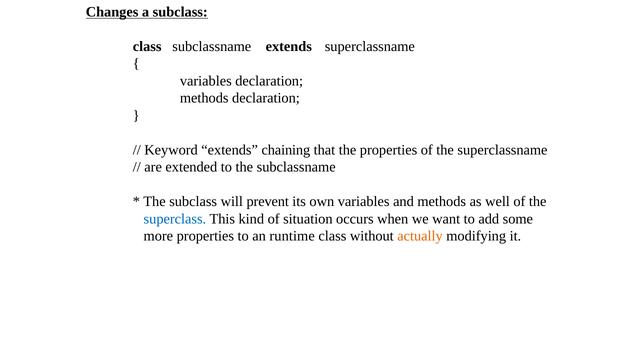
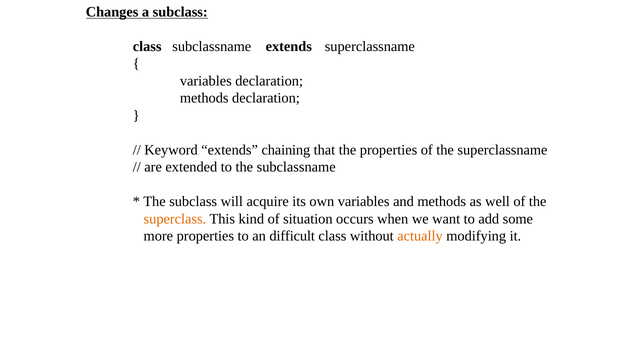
prevent: prevent -> acquire
superclass colour: blue -> orange
runtime: runtime -> difficult
